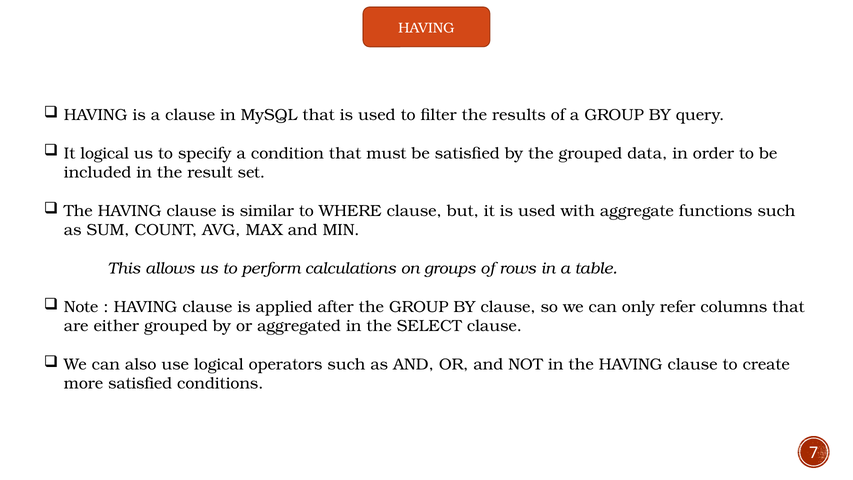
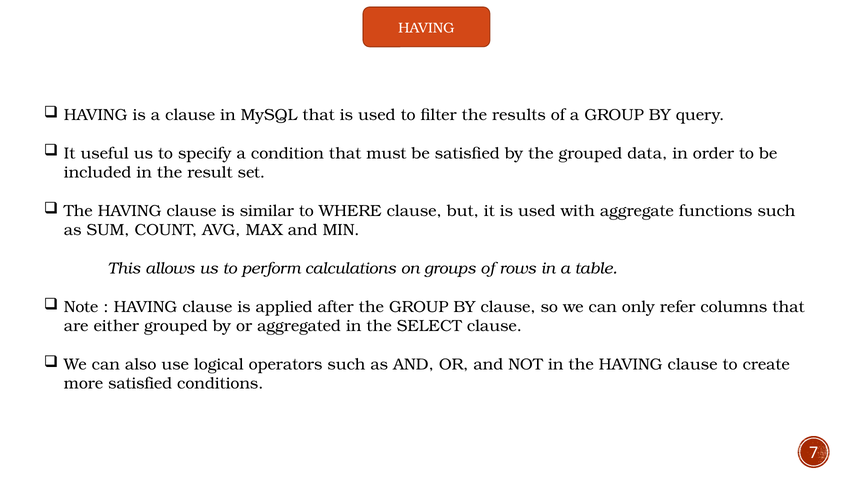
It logical: logical -> useful
